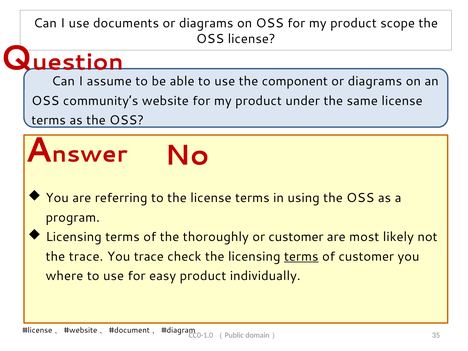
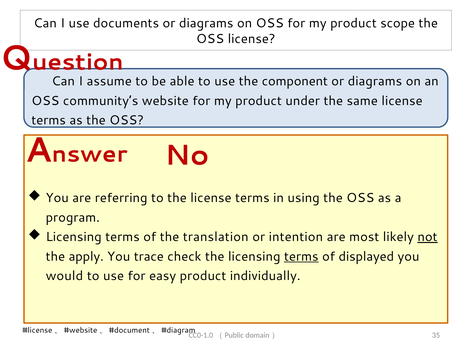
thoroughly: thoroughly -> translation
or customer: customer -> intention
not underline: none -> present
the trace: trace -> apply
of customer: customer -> displayed
where: where -> would
